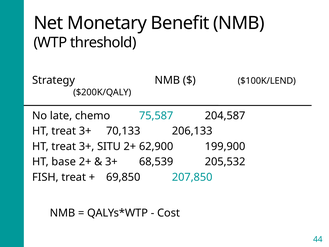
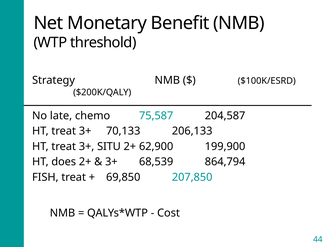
$100K/LEND: $100K/LEND -> $100K/ESRD
base: base -> does
205,532: 205,532 -> 864,794
